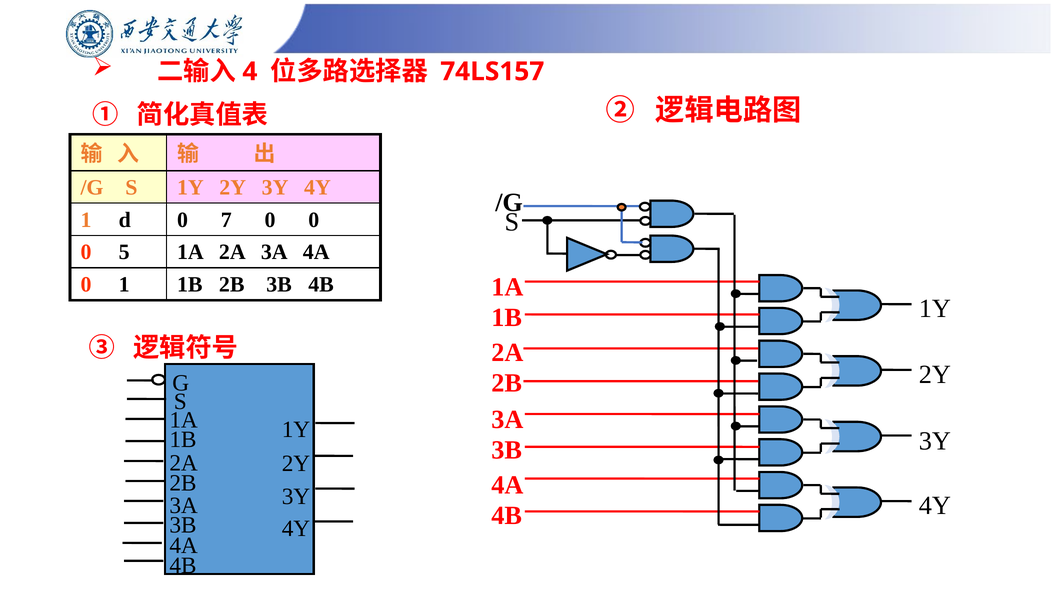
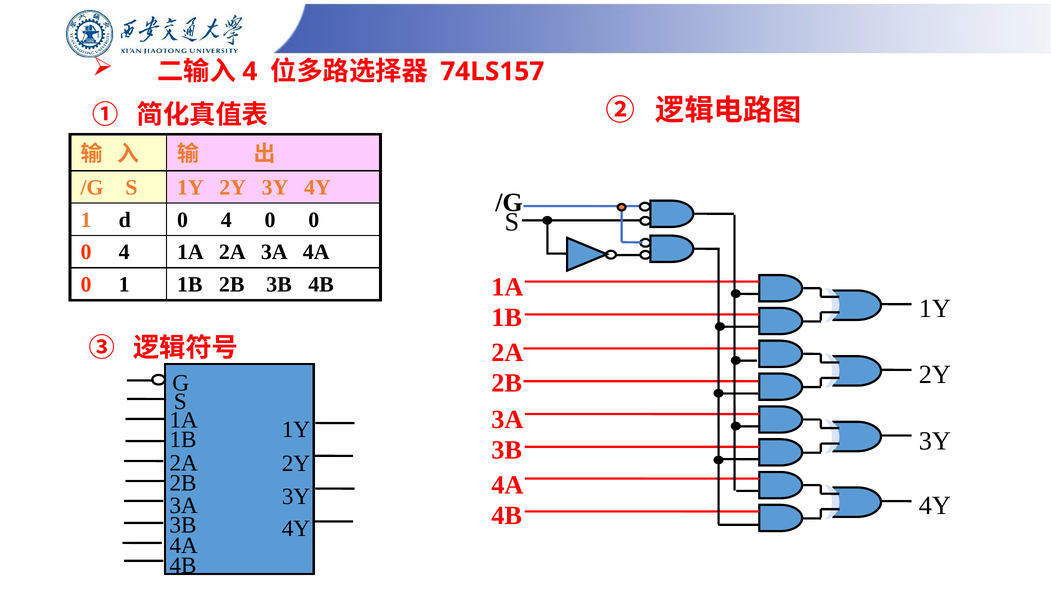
d 0 7: 7 -> 4
5 at (124, 252): 5 -> 4
